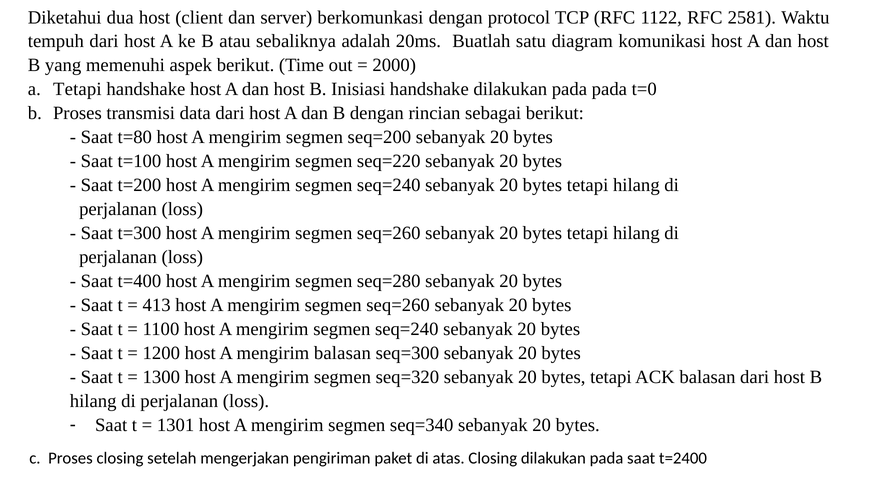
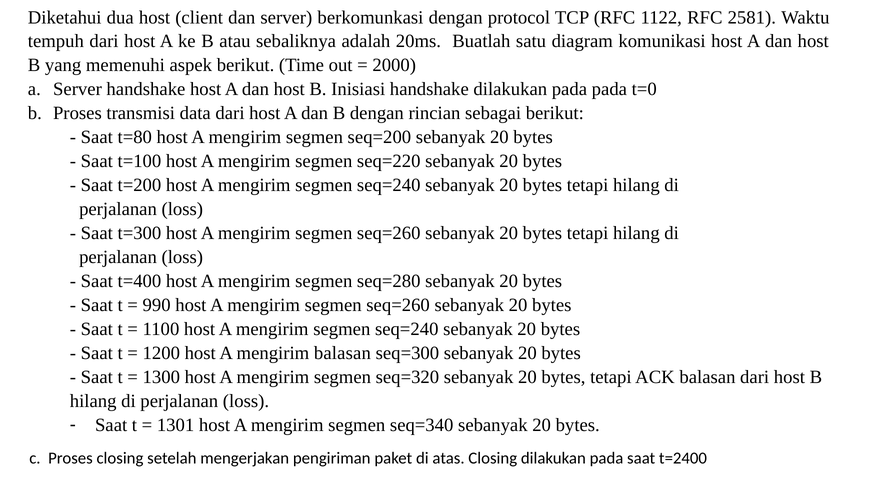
a Tetapi: Tetapi -> Server
413: 413 -> 990
